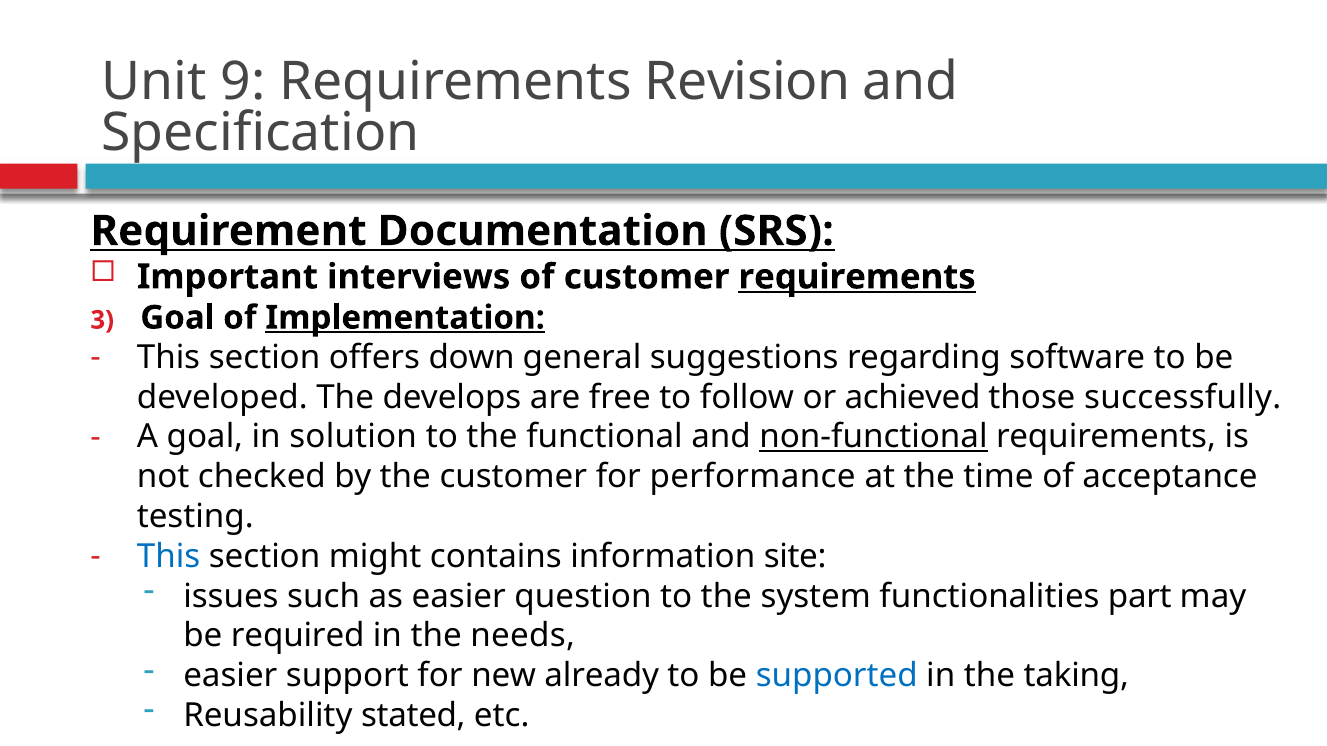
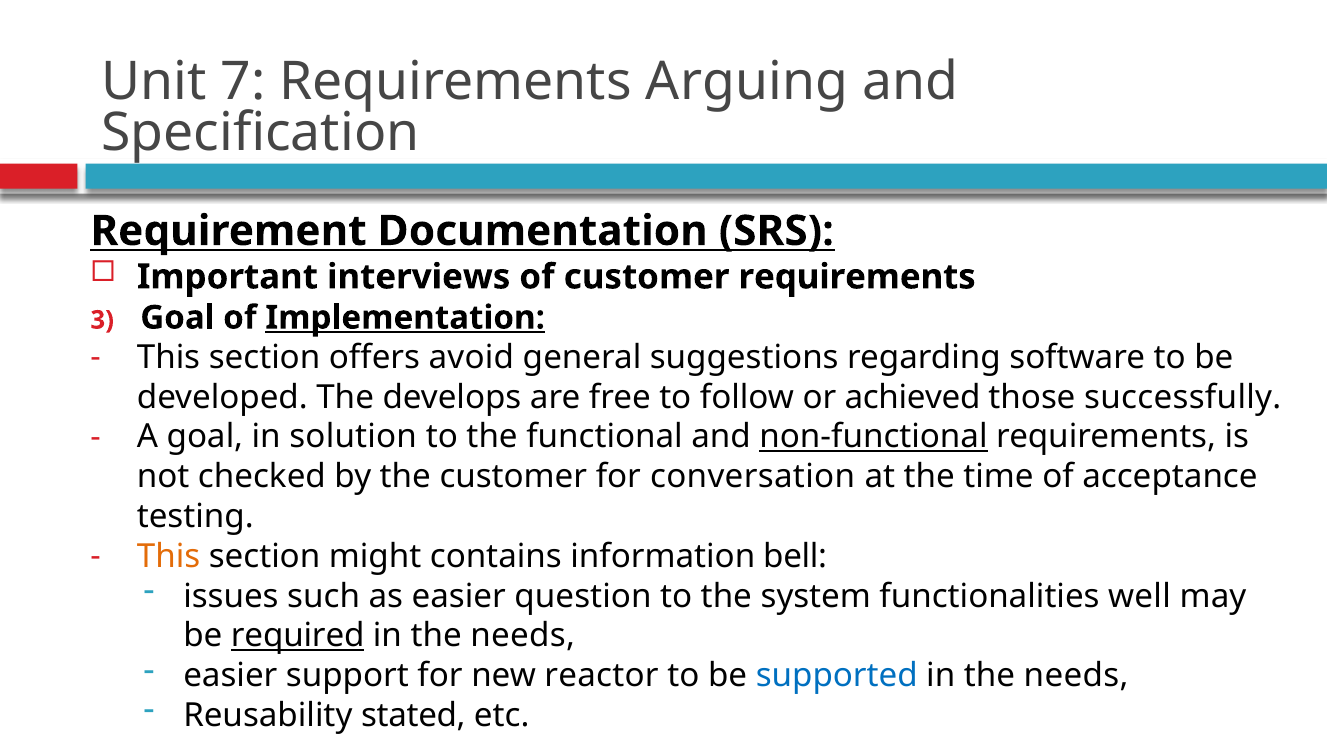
9: 9 -> 7
Revision: Revision -> Arguing
requirements at (857, 277) underline: present -> none
down: down -> avoid
performance: performance -> conversation
This at (169, 557) colour: blue -> orange
site: site -> bell
part: part -> well
required underline: none -> present
already: already -> reactor
taking at (1076, 676): taking -> needs
